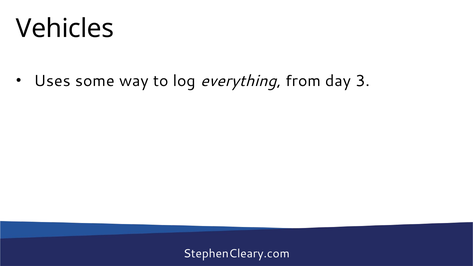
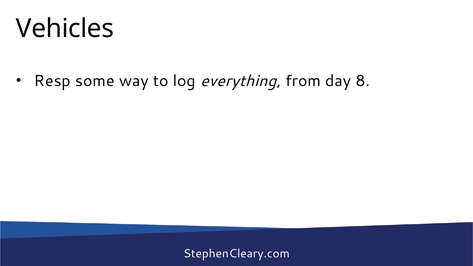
Uses: Uses -> Resp
3: 3 -> 8
